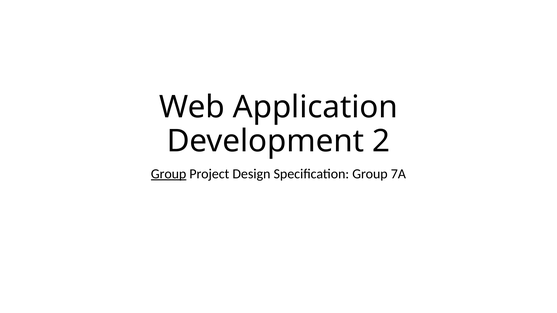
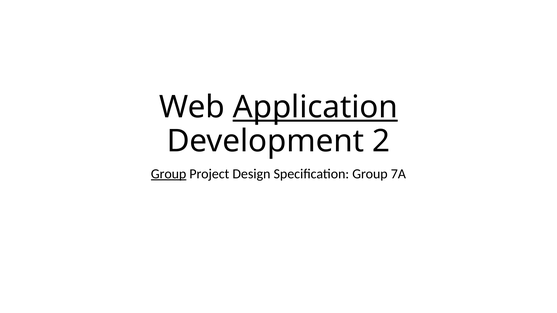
Application underline: none -> present
